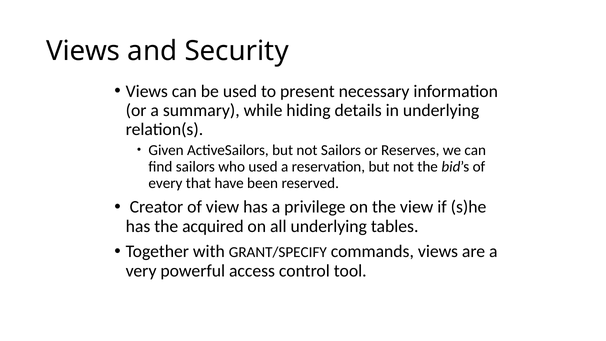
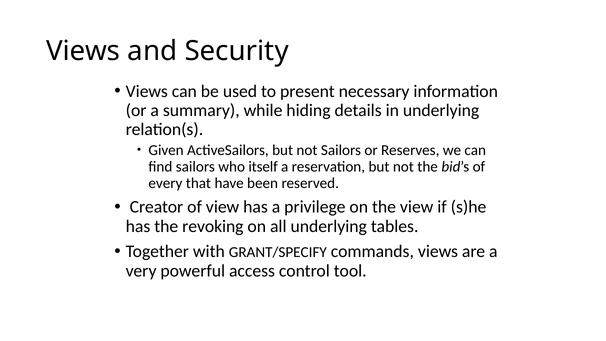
who used: used -> itself
acquired: acquired -> revoking
